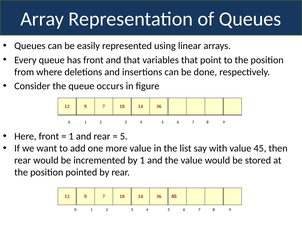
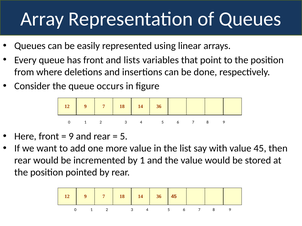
and that: that -> lists
1 at (71, 137): 1 -> 9
